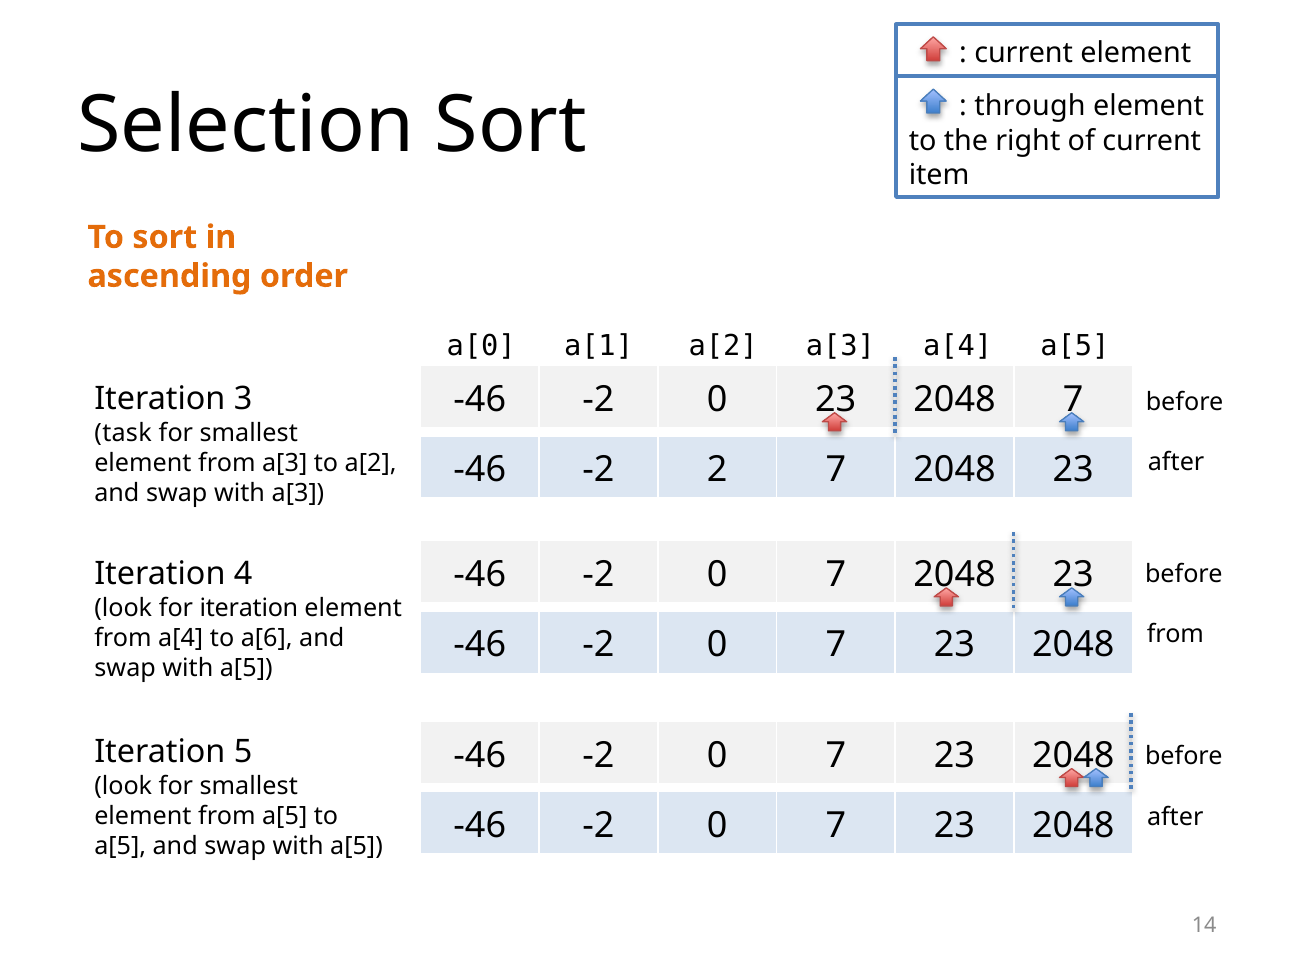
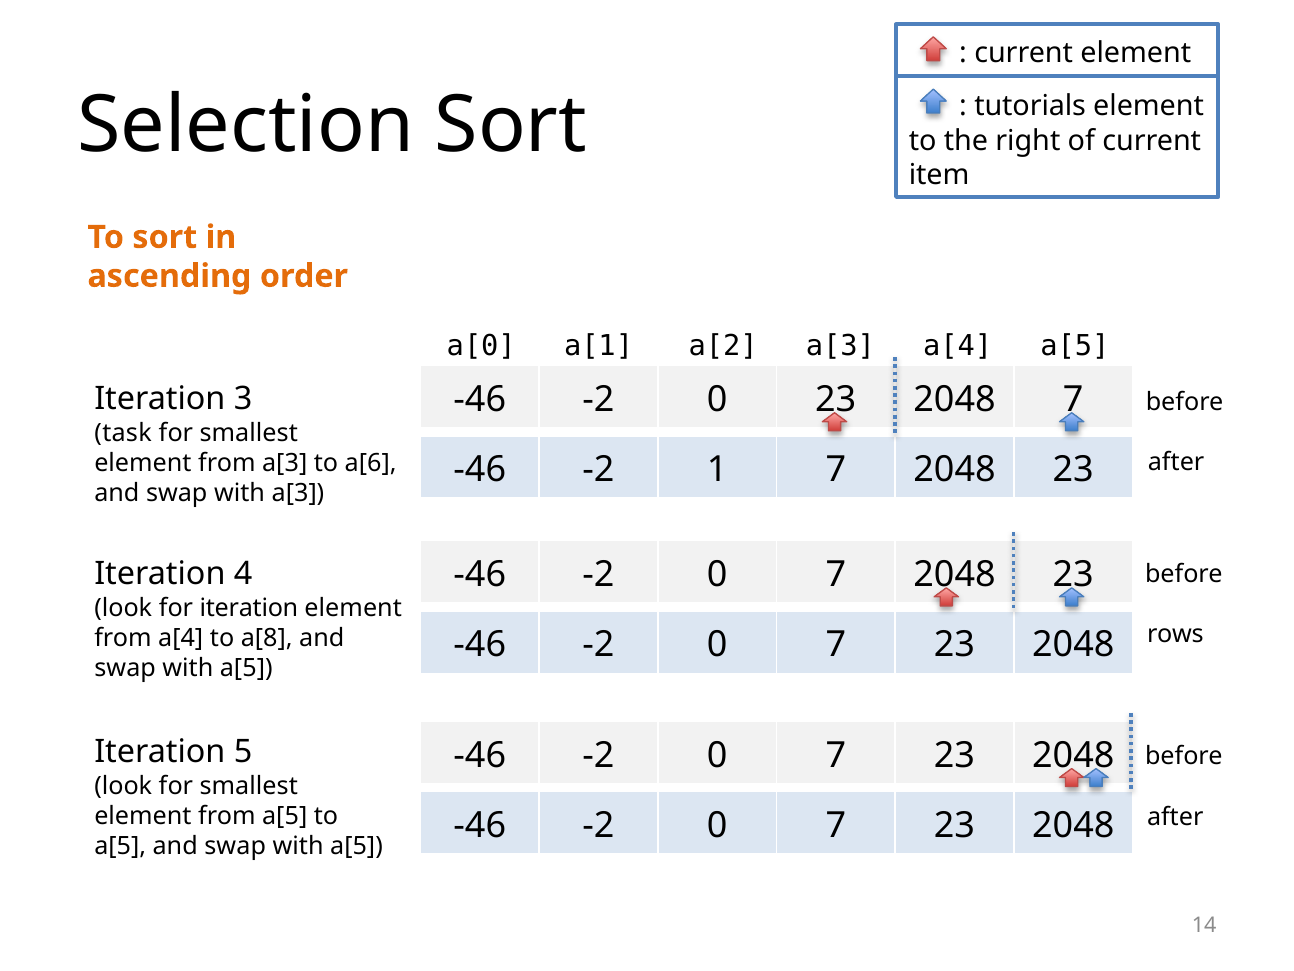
through: through -> tutorials
to a[2: a[2 -> a[6
2: 2 -> 1
from at (1175, 634): from -> rows
a[6: a[6 -> a[8
